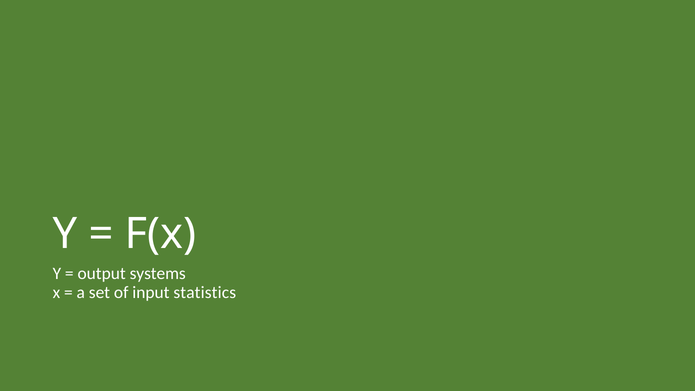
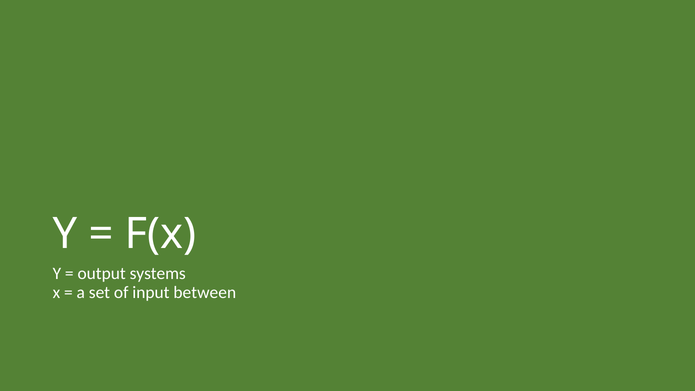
statistics: statistics -> between
